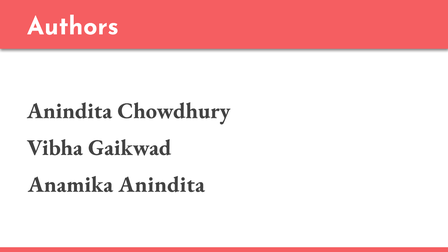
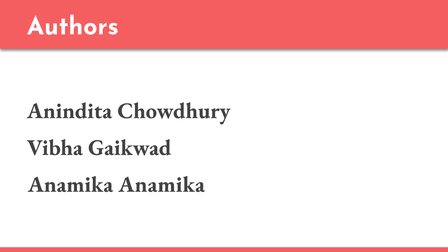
Anamika Anindita: Anindita -> Anamika
